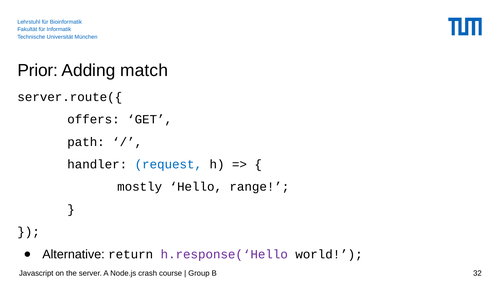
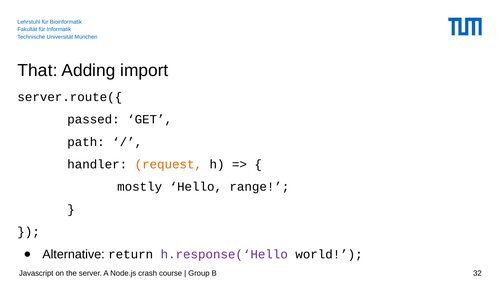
Prior: Prior -> That
match: match -> import
offers: offers -> passed
request colour: blue -> orange
